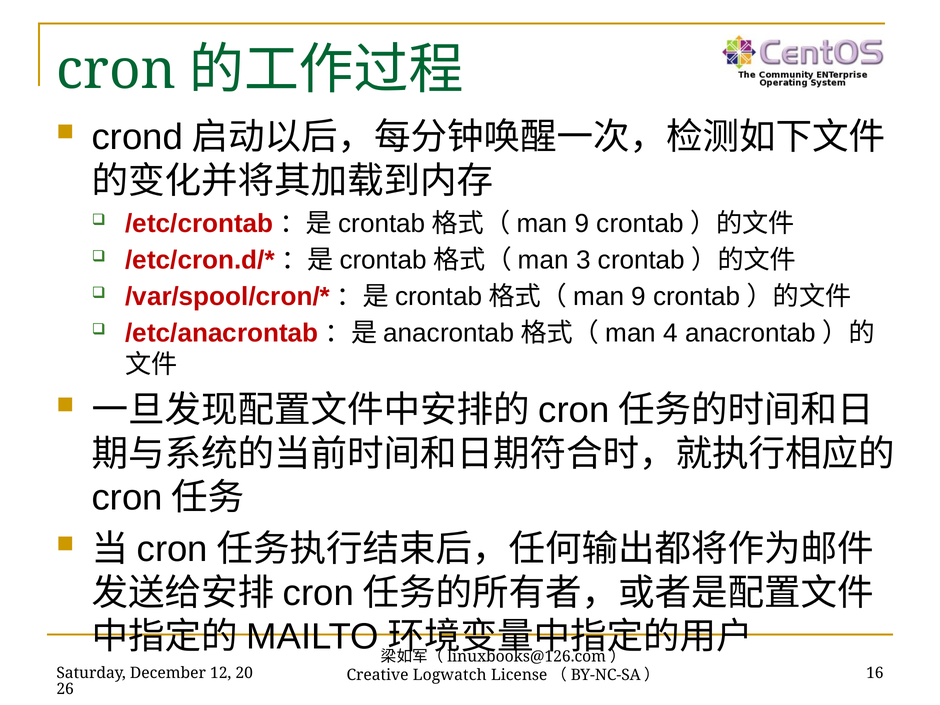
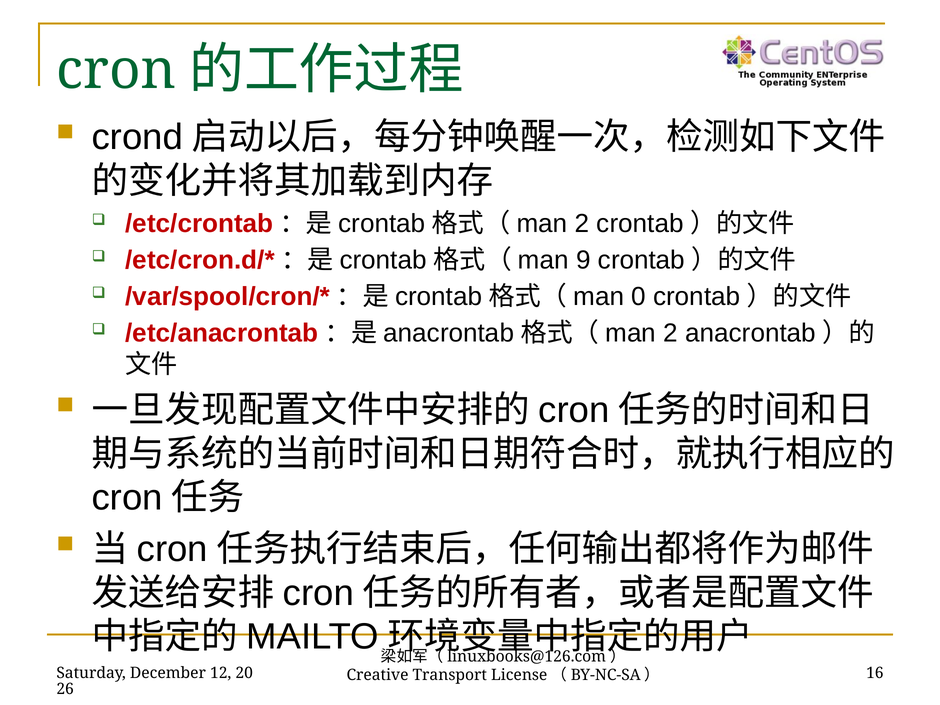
9 at (582, 223): 9 -> 2
3: 3 -> 9
9 at (639, 297): 9 -> 0
4 at (671, 333): 4 -> 2
Logwatch: Logwatch -> Transport
